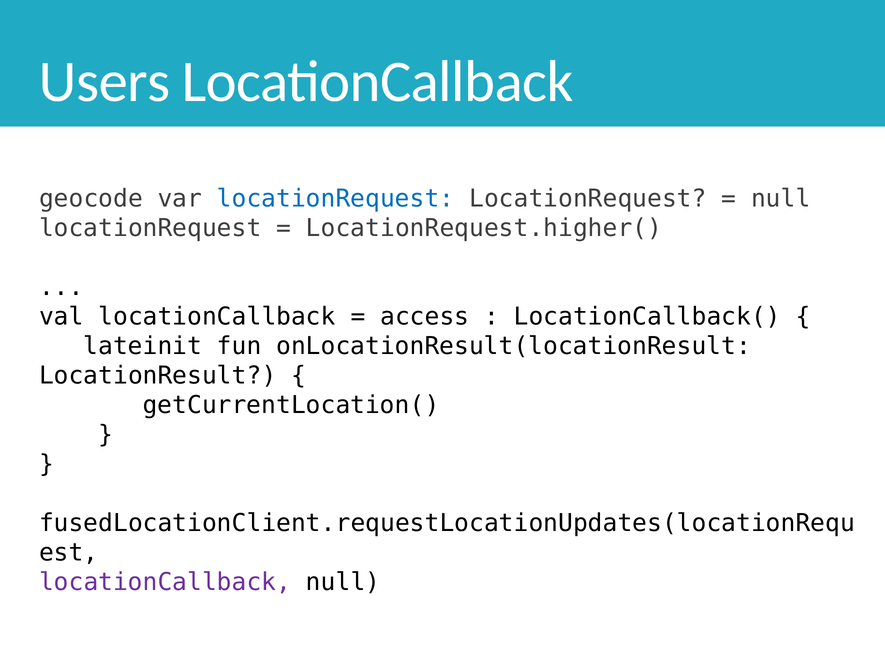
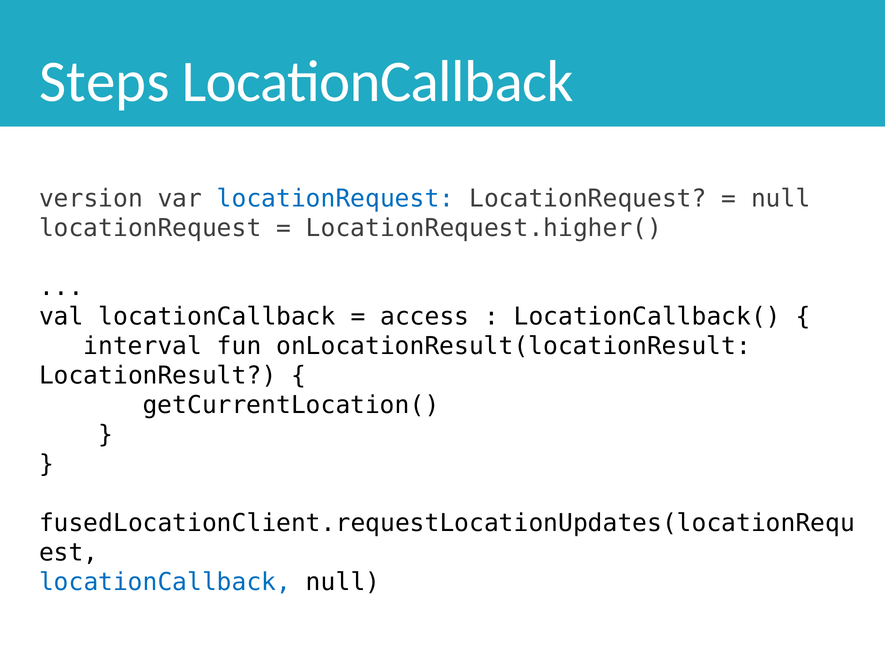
Users: Users -> Steps
geocode: geocode -> version
lateinit: lateinit -> interval
locationCallback at (165, 582) colour: purple -> blue
